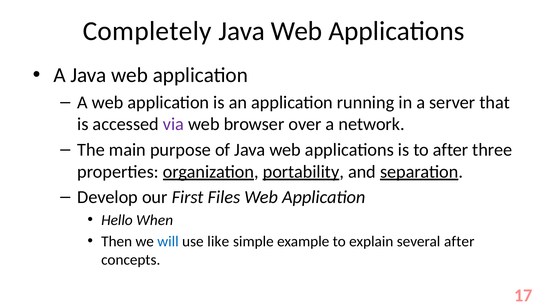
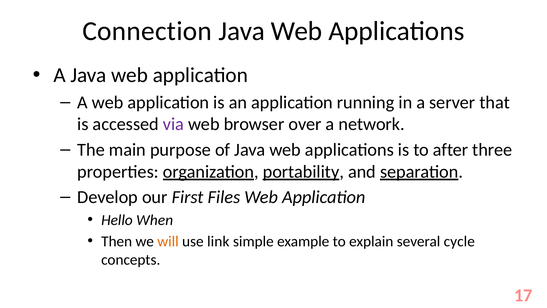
Completely: Completely -> Connection
will colour: blue -> orange
like: like -> link
several after: after -> cycle
